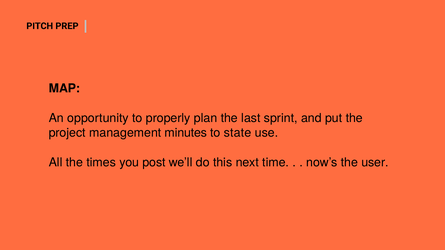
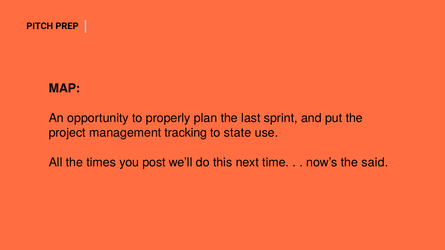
minutes: minutes -> tracking
user: user -> said
